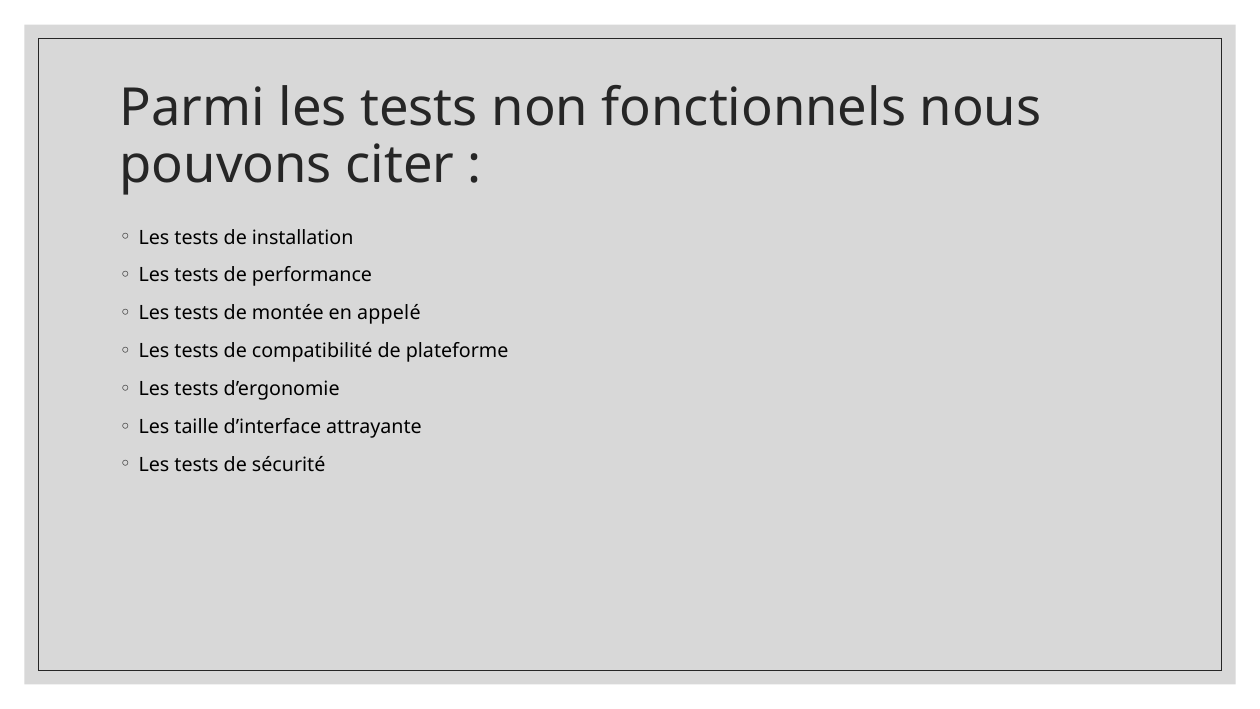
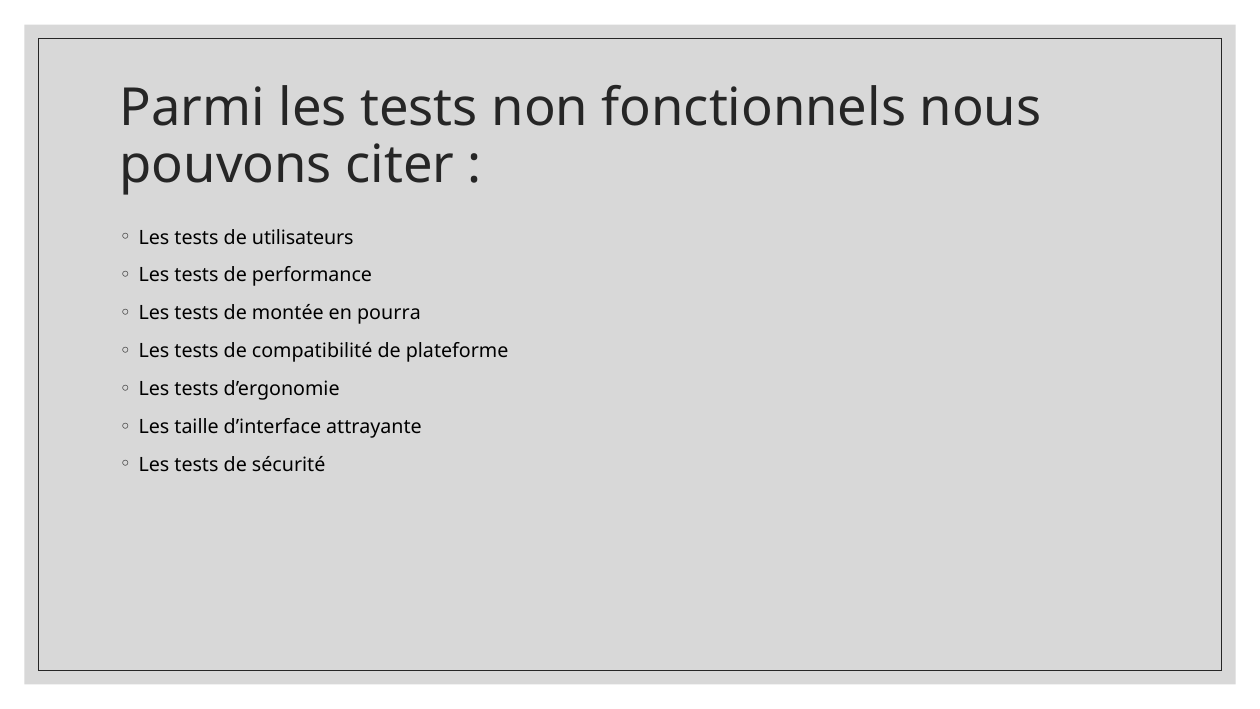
installation: installation -> utilisateurs
appelé: appelé -> pourra
